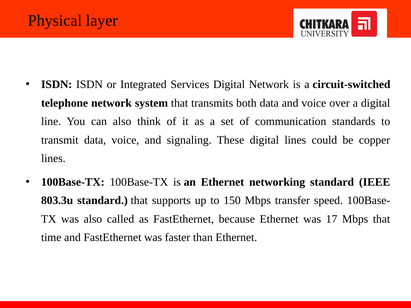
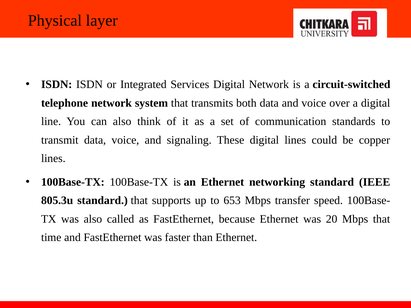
803.3u: 803.3u -> 805.3u
150: 150 -> 653
17: 17 -> 20
